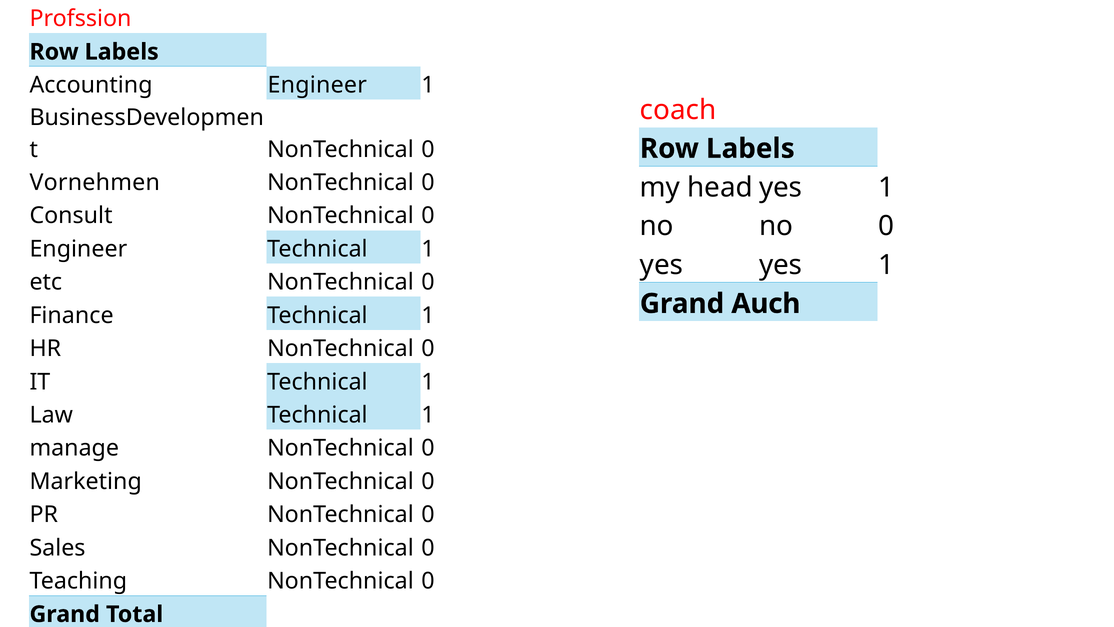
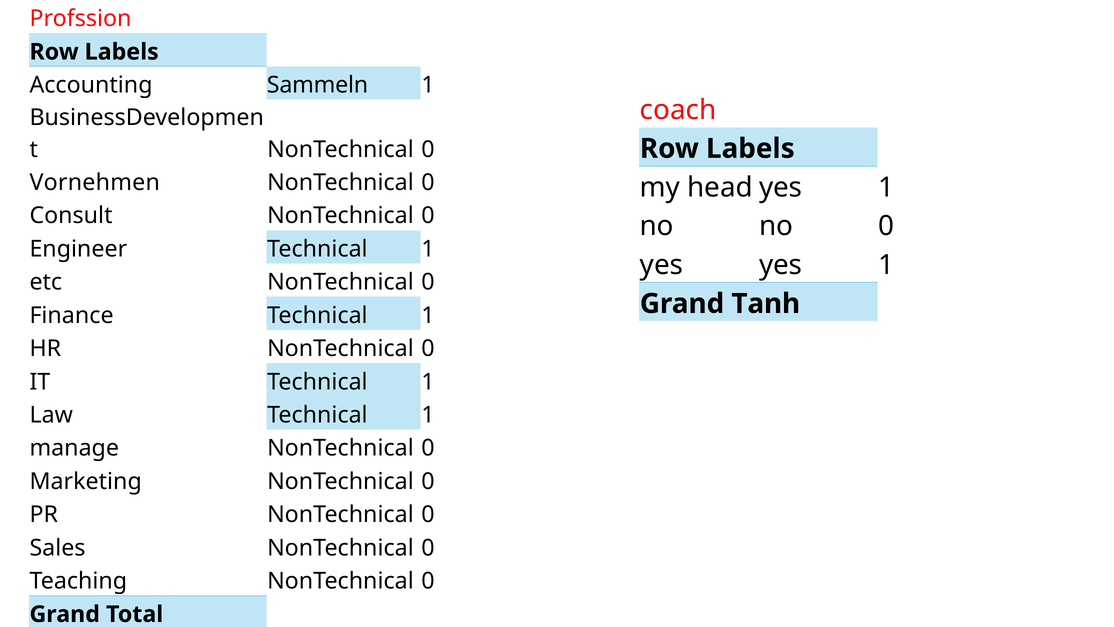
Accounting Engineer: Engineer -> Sammeln
Auch: Auch -> Tanh
